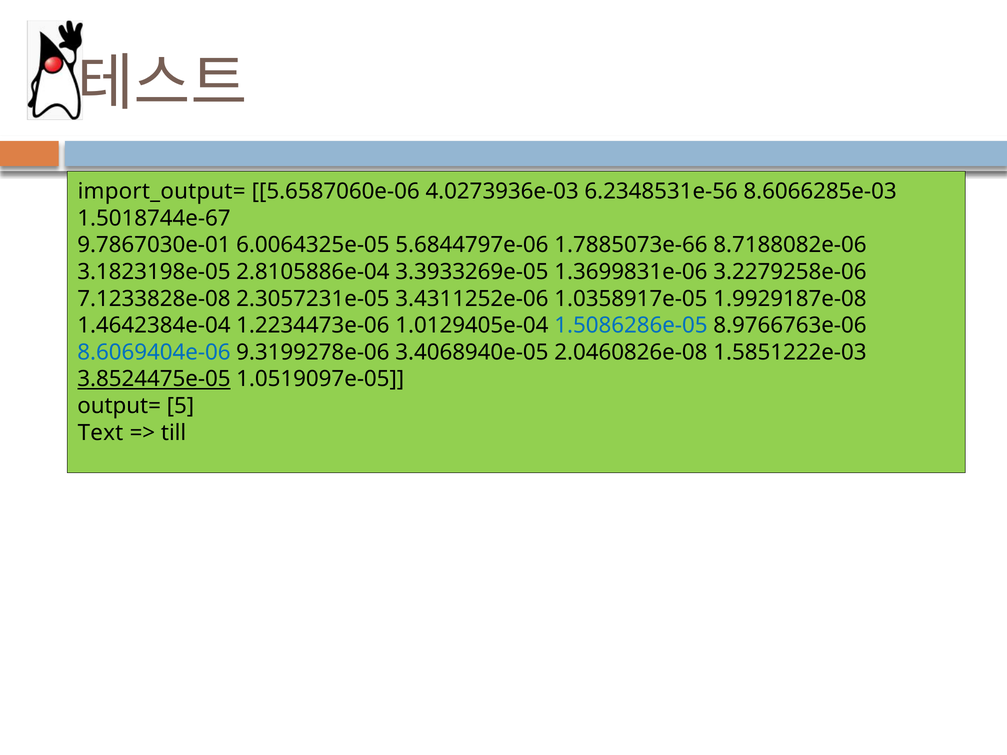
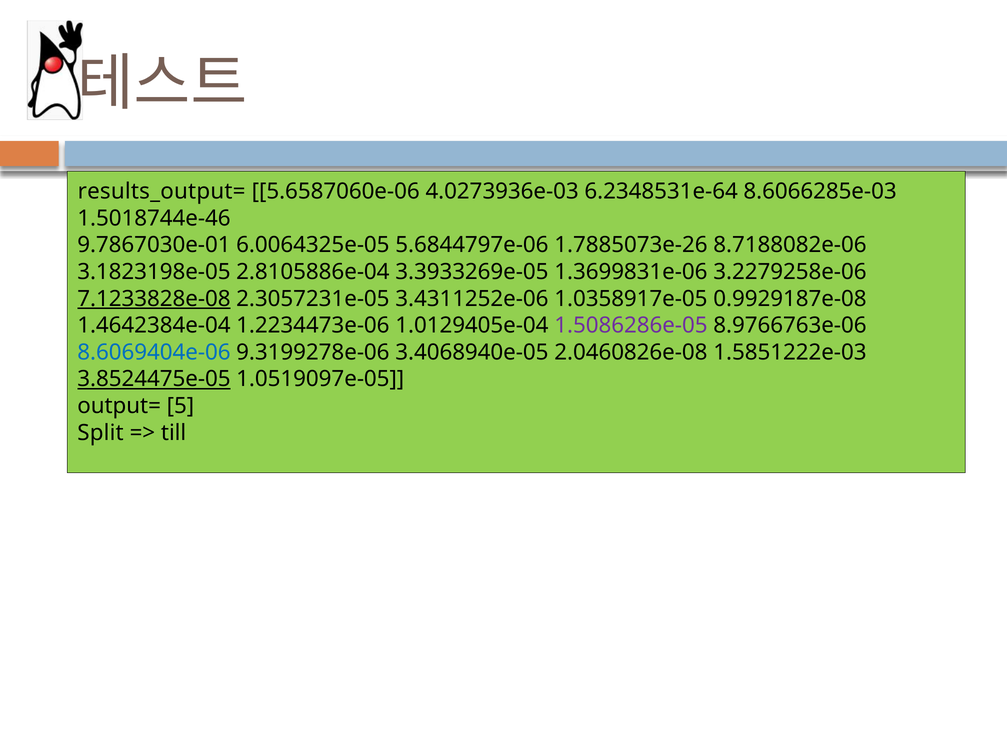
import_output=: import_output= -> results_output=
6.2348531e-56: 6.2348531e-56 -> 6.2348531e-64
1.5018744e-67: 1.5018744e-67 -> 1.5018744e-46
1.7885073e-66: 1.7885073e-66 -> 1.7885073e-26
7.1233828e-08 underline: none -> present
1.9929187e-08: 1.9929187e-08 -> 0.9929187e-08
1.5086286e-05 colour: blue -> purple
Text: Text -> Split
